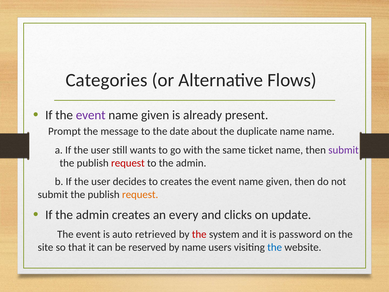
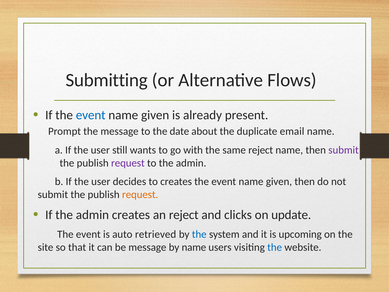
Categories: Categories -> Submitting
event at (91, 115) colour: purple -> blue
duplicate name: name -> email
same ticket: ticket -> reject
request at (128, 163) colour: red -> purple
an every: every -> reject
the at (199, 234) colour: red -> blue
password: password -> upcoming
be reserved: reserved -> message
